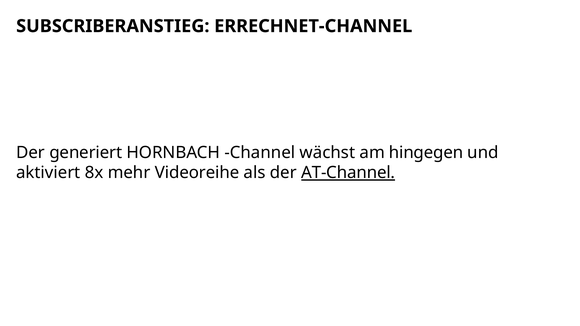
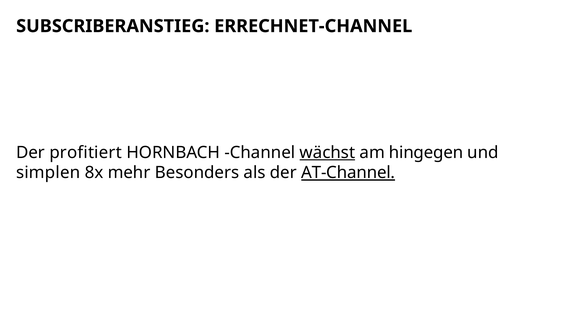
generiert: generiert -> profitiert
wächst underline: none -> present
aktiviert: aktiviert -> simplen
Videoreihe: Videoreihe -> Besonders
